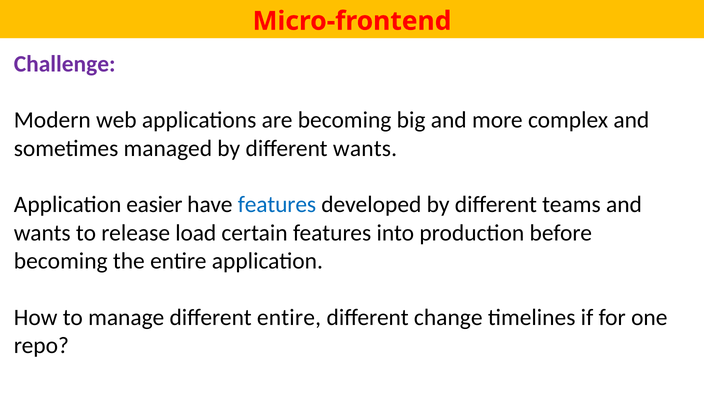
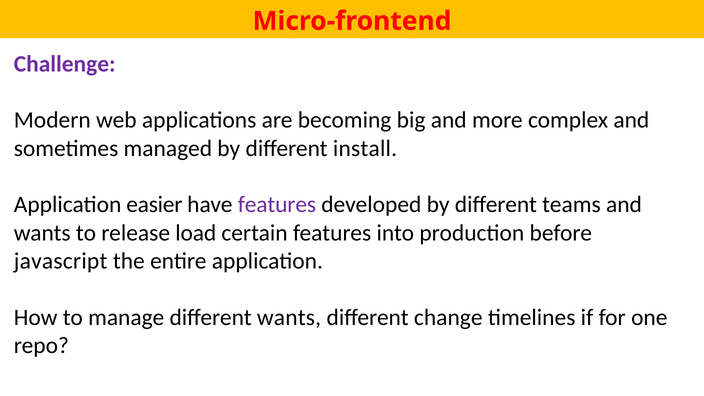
different wants: wants -> install
features at (277, 205) colour: blue -> purple
becoming at (61, 261): becoming -> javascript
different entire: entire -> wants
